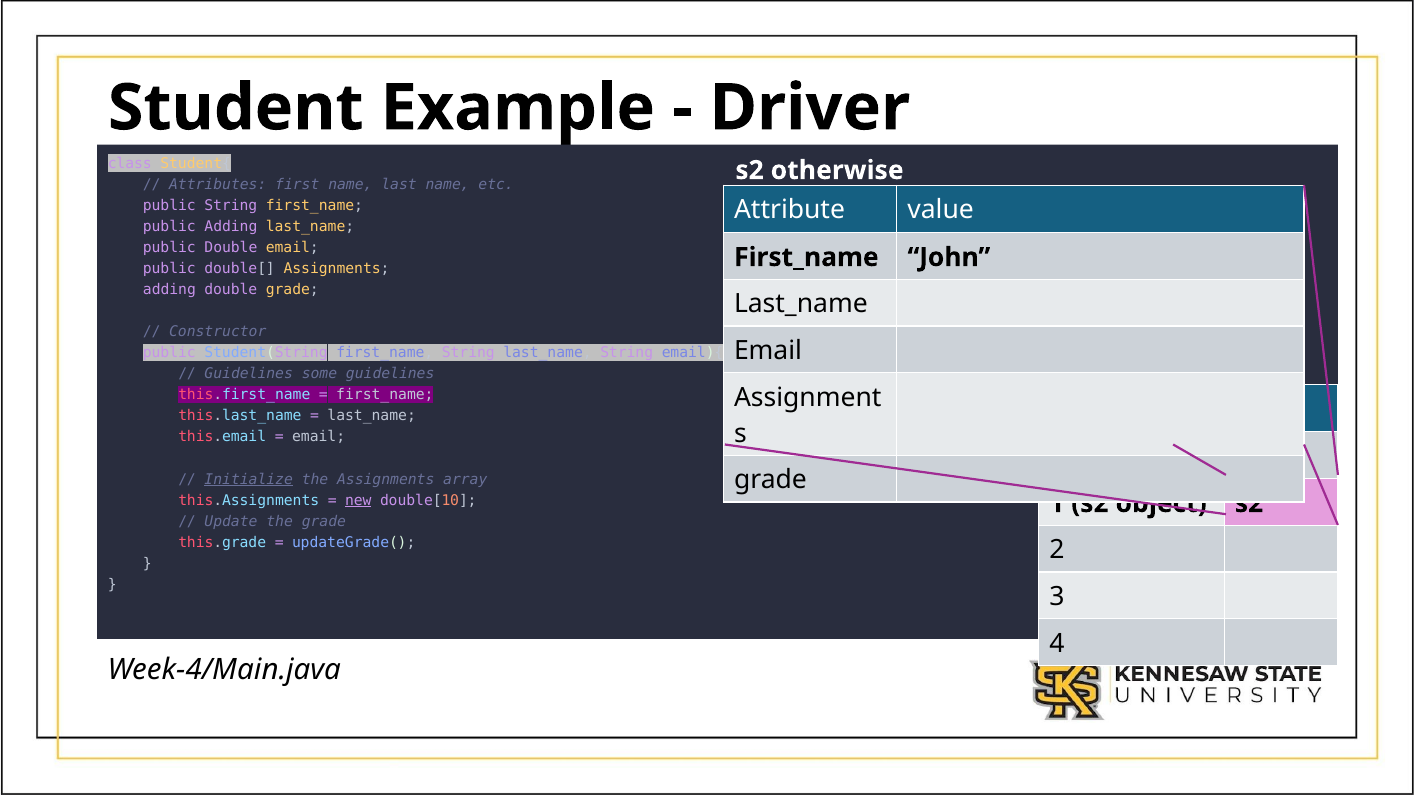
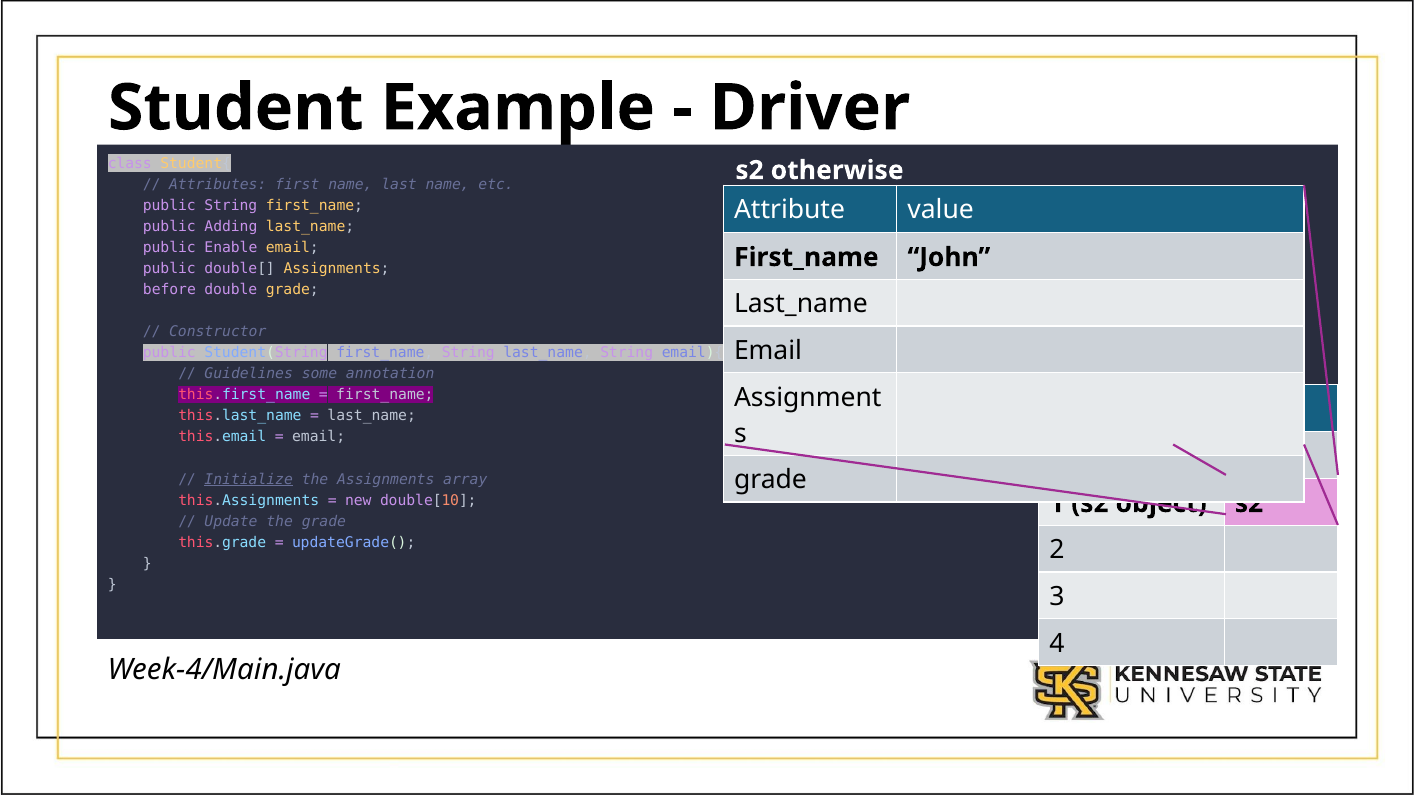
public Double: Double -> Enable
adding at (169, 290): adding -> before
some guidelines: guidelines -> annotation
new underline: present -> none
